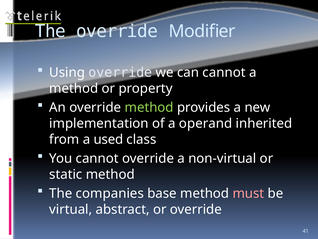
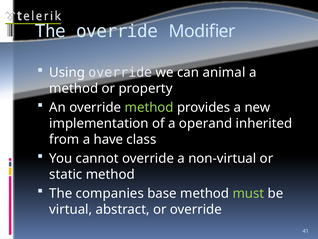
can cannot: cannot -> animal
used: used -> have
must colour: pink -> light green
